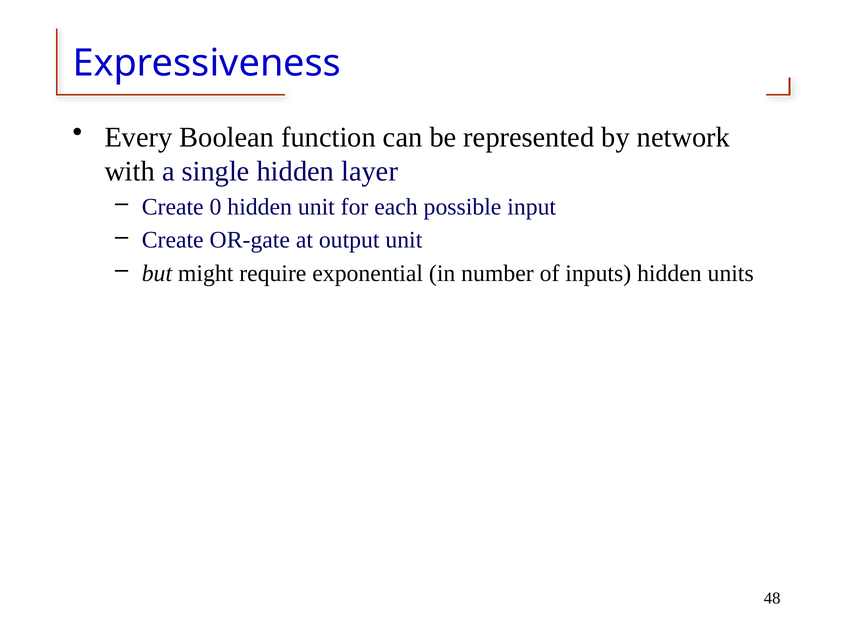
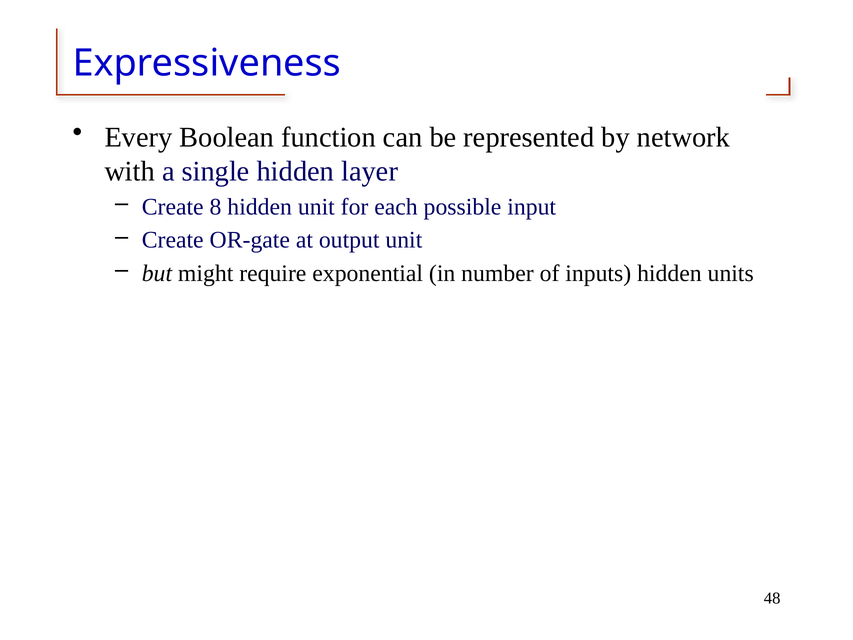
0: 0 -> 8
